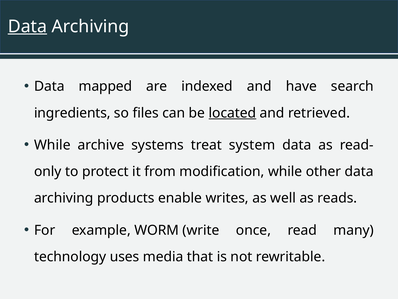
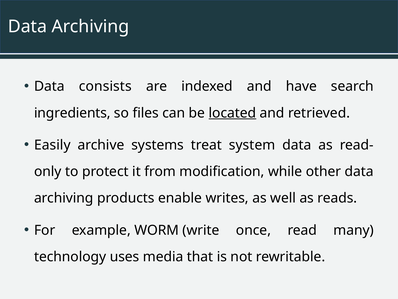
Data at (27, 26) underline: present -> none
mapped: mapped -> consists
While at (52, 145): While -> Easily
